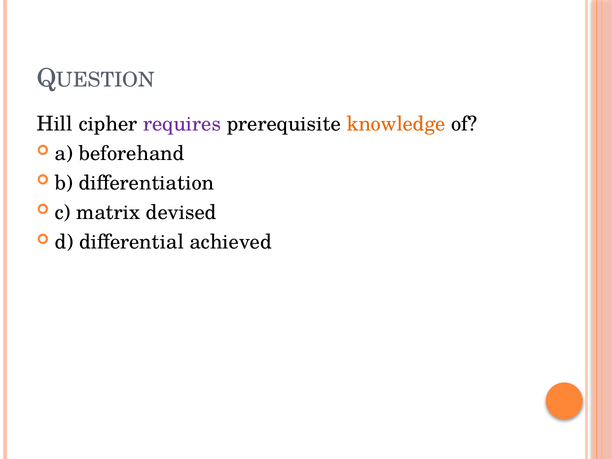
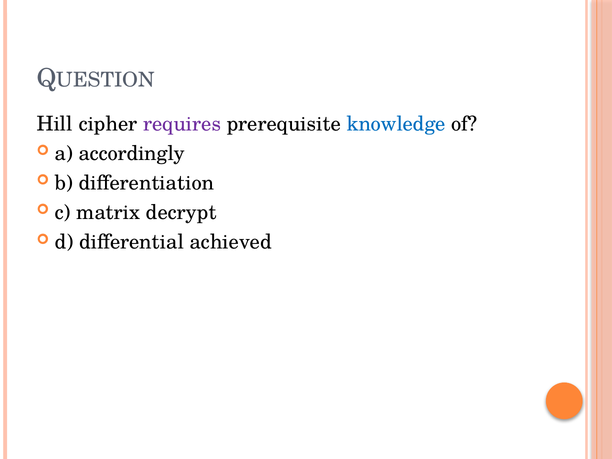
knowledge colour: orange -> blue
beforehand: beforehand -> accordingly
devised: devised -> decrypt
